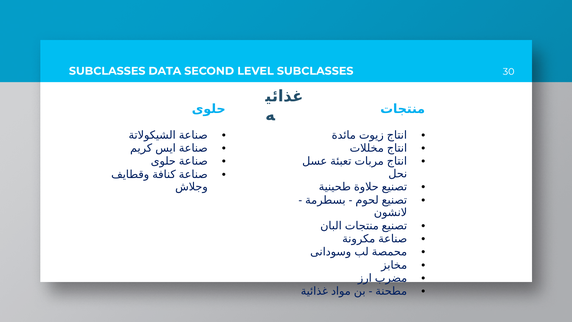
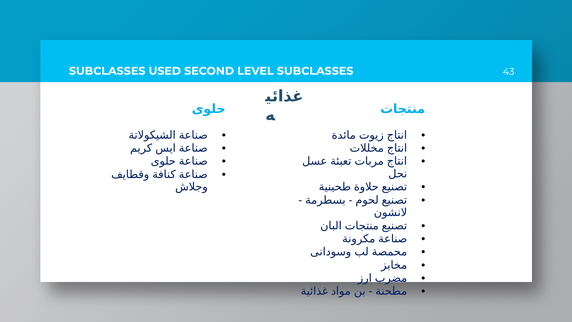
DATA: DATA -> USED
30: 30 -> 43
